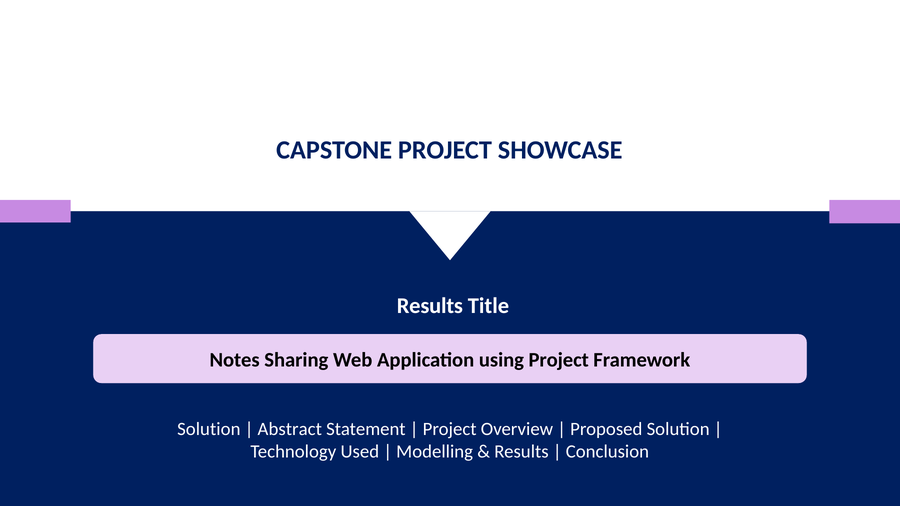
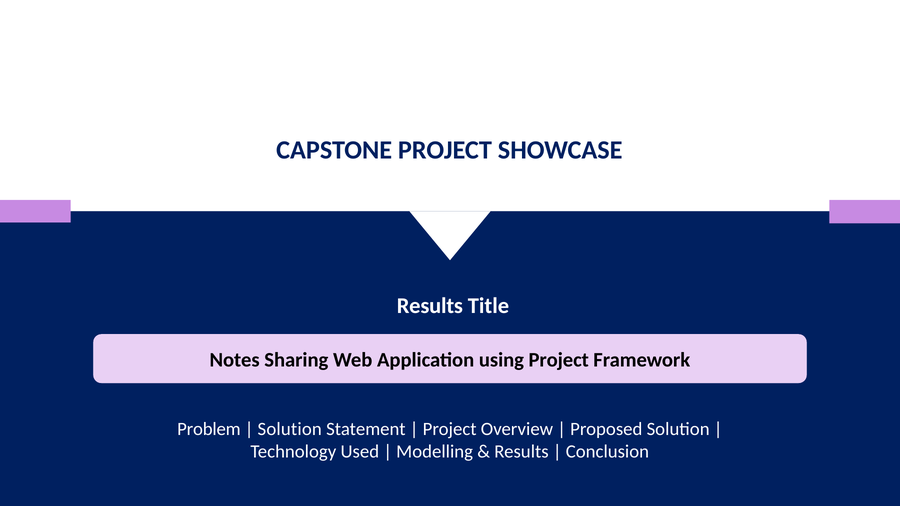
Solution at (209, 429): Solution -> Problem
Abstract at (290, 429): Abstract -> Solution
